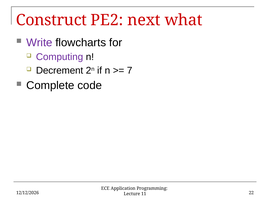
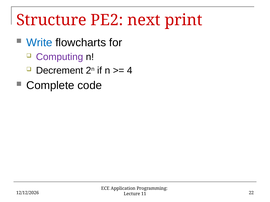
Construct: Construct -> Structure
what: what -> print
Write colour: purple -> blue
7: 7 -> 4
